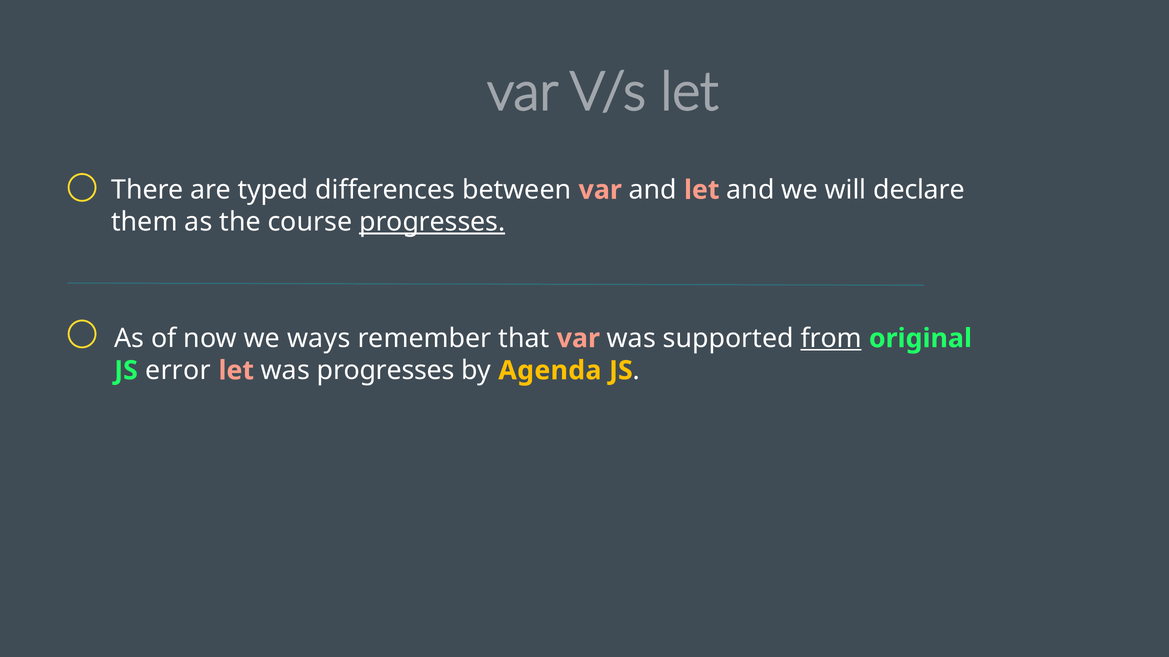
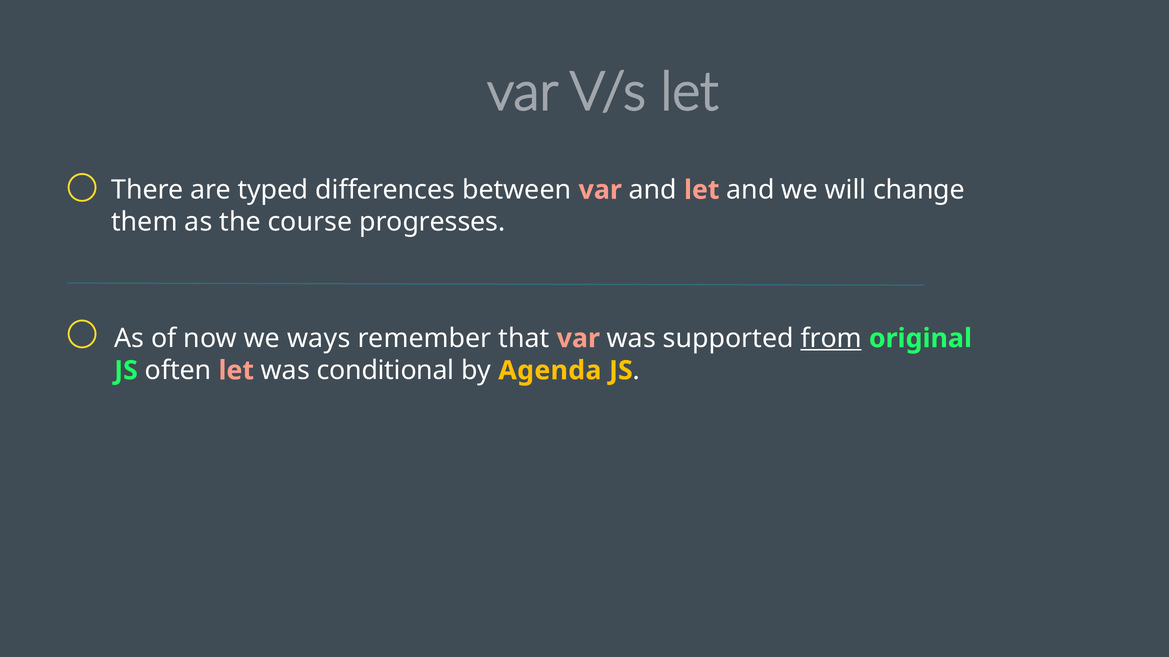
declare: declare -> change
progresses at (432, 222) underline: present -> none
error: error -> often
was progresses: progresses -> conditional
